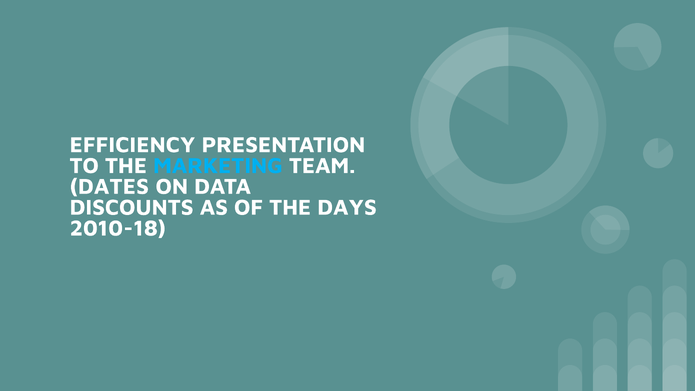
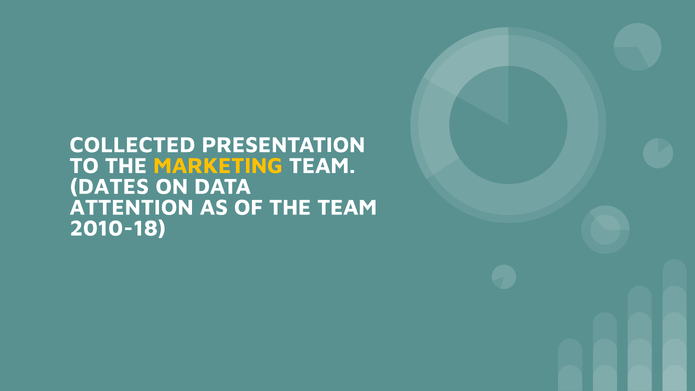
EFFICIENCY: EFFICIENCY -> COLLECTED
MARKETING colour: light blue -> yellow
DISCOUNTS: DISCOUNTS -> ATTENTION
THE DAYS: DAYS -> TEAM
